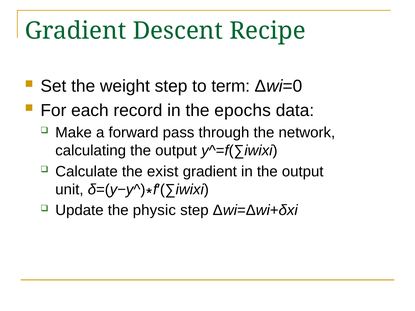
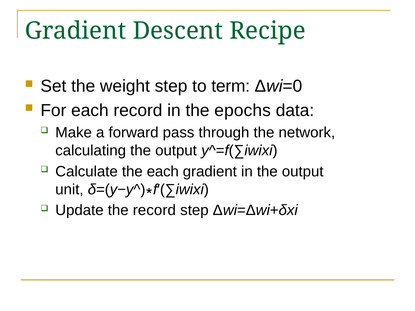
the exist: exist -> each
the physic: physic -> record
